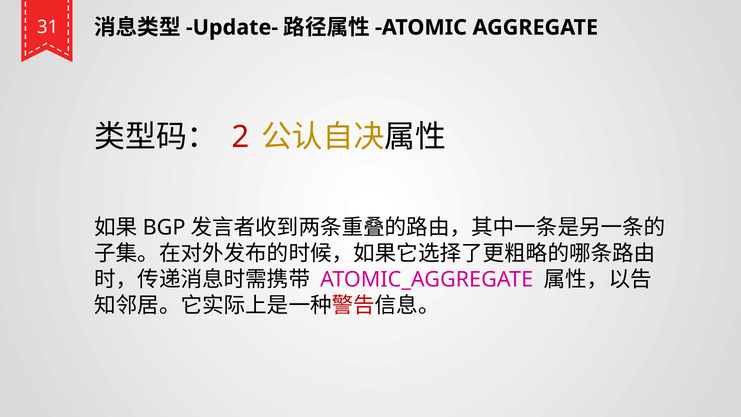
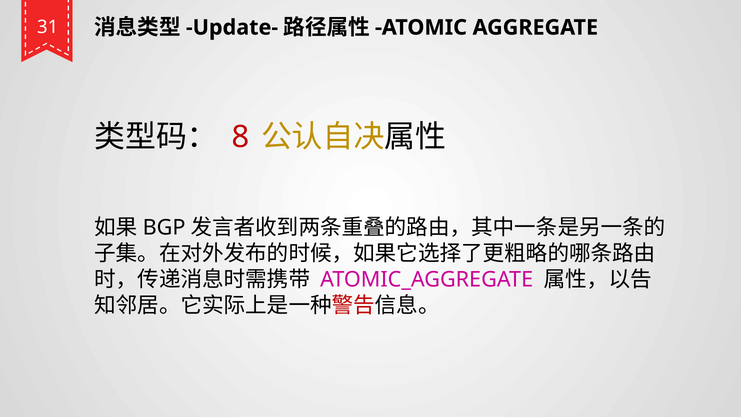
2: 2 -> 8
